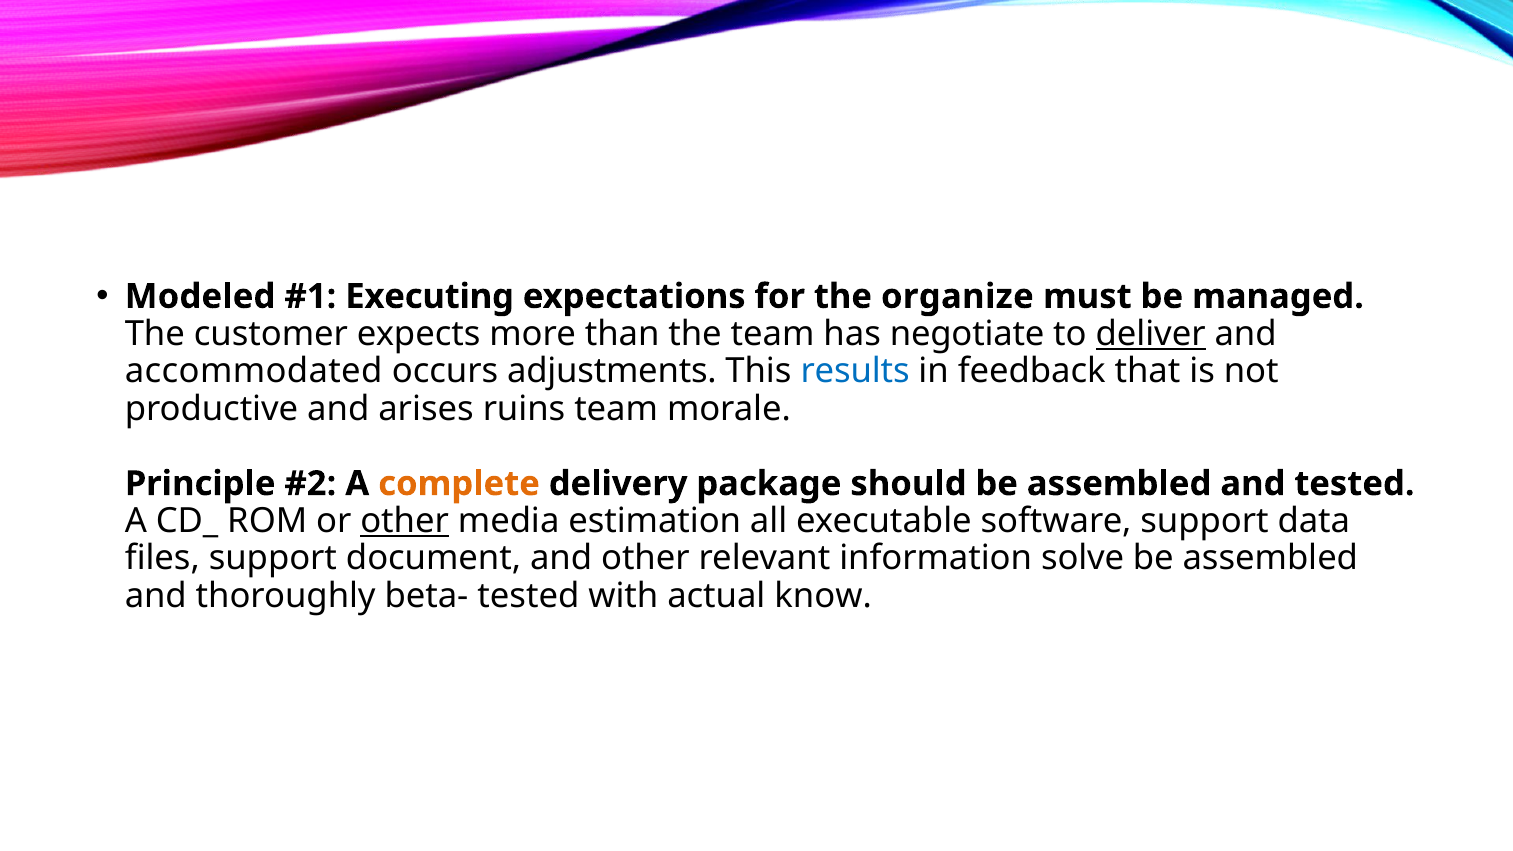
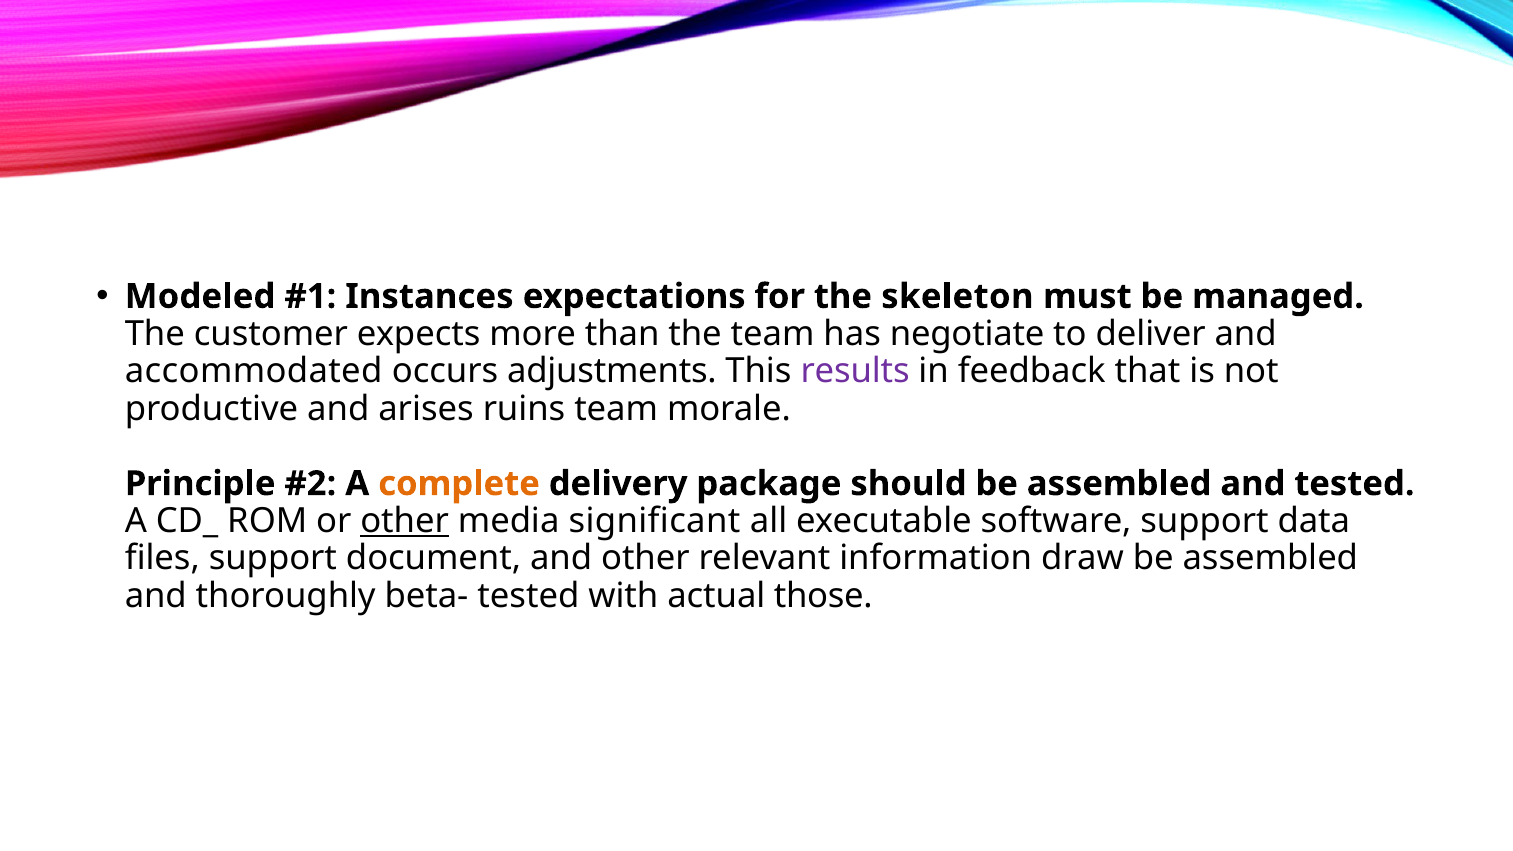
Executing: Executing -> Instances
organize: organize -> skeleton
deliver underline: present -> none
results colour: blue -> purple
estimation: estimation -> significant
solve: solve -> draw
know: know -> those
